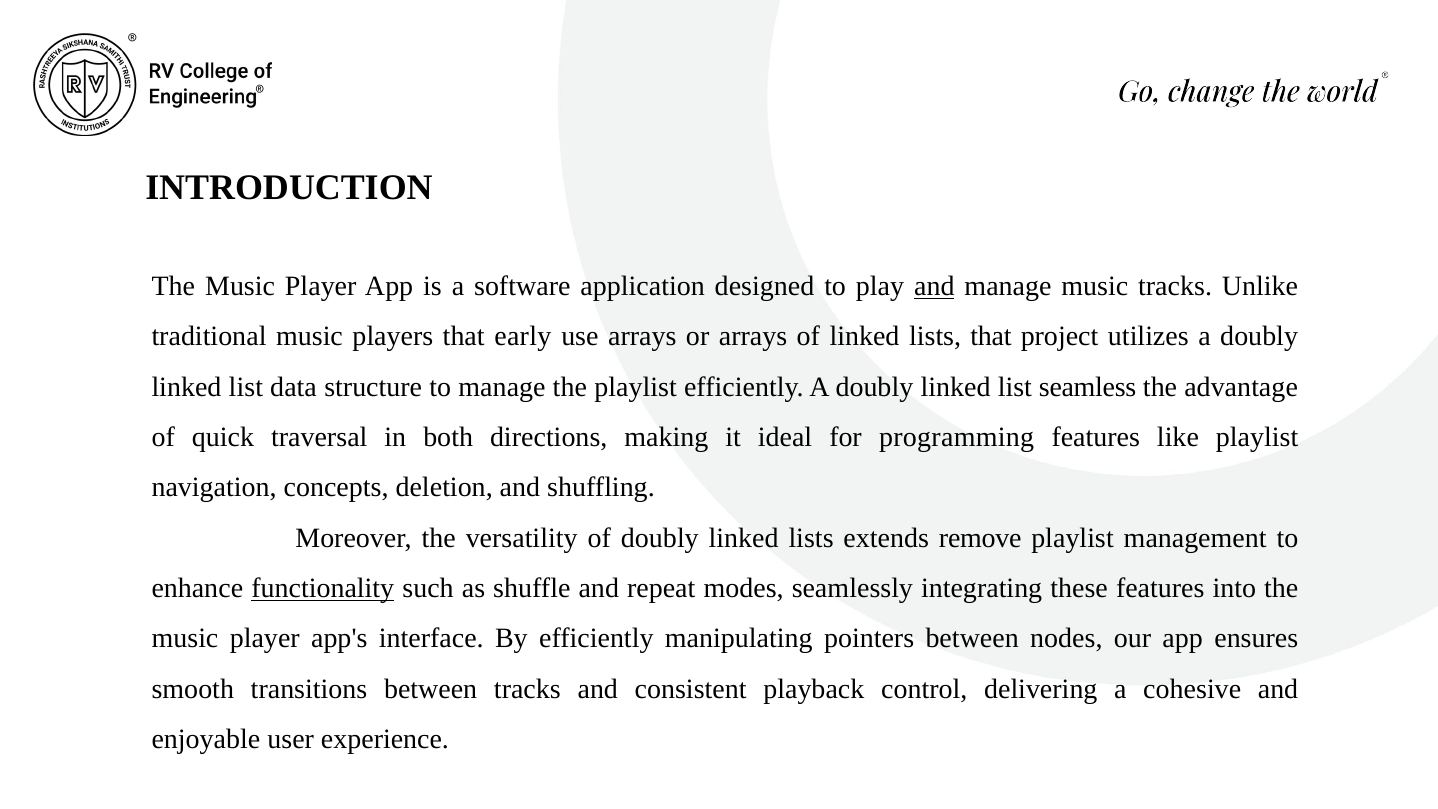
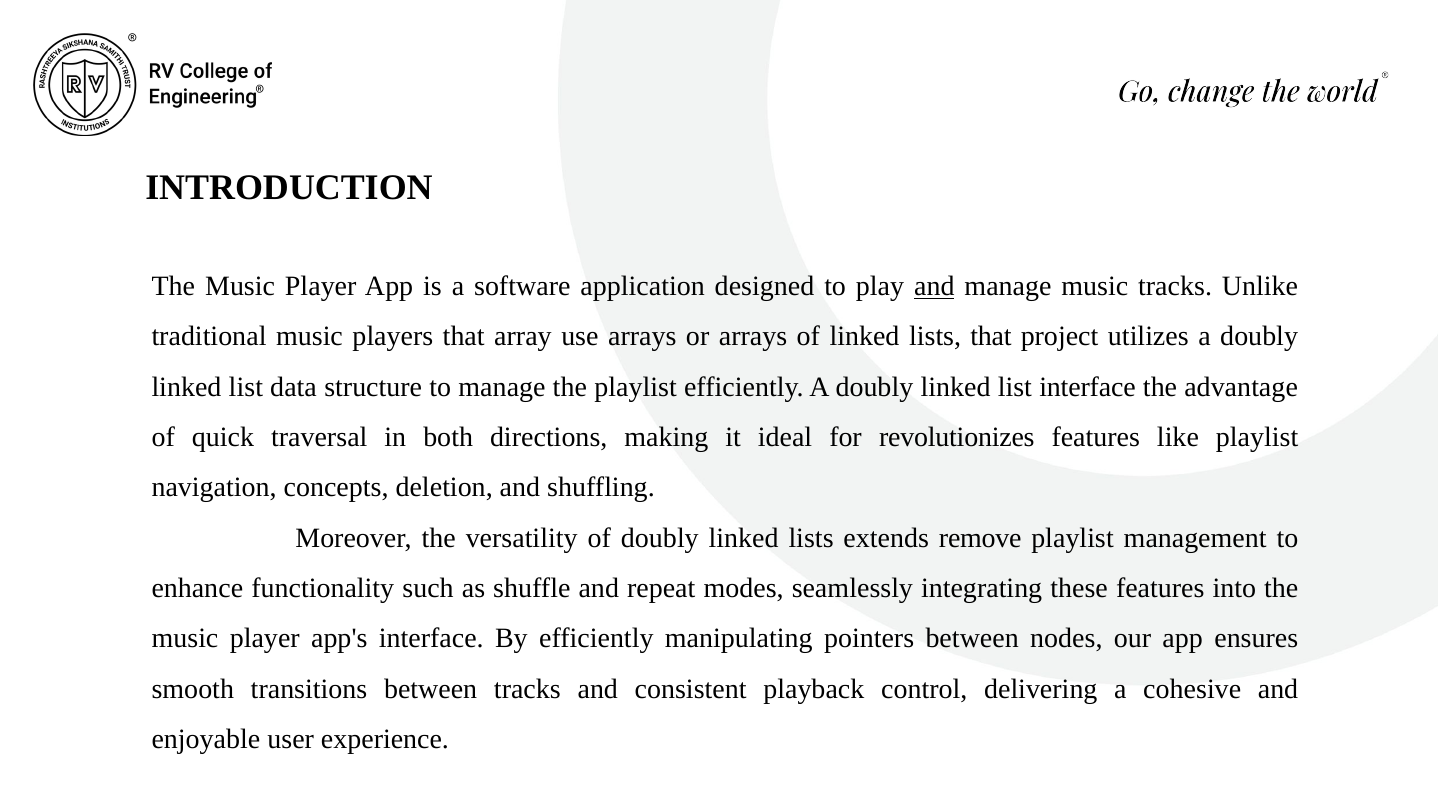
early: early -> array
list seamless: seamless -> interface
programming: programming -> revolutionizes
functionality underline: present -> none
